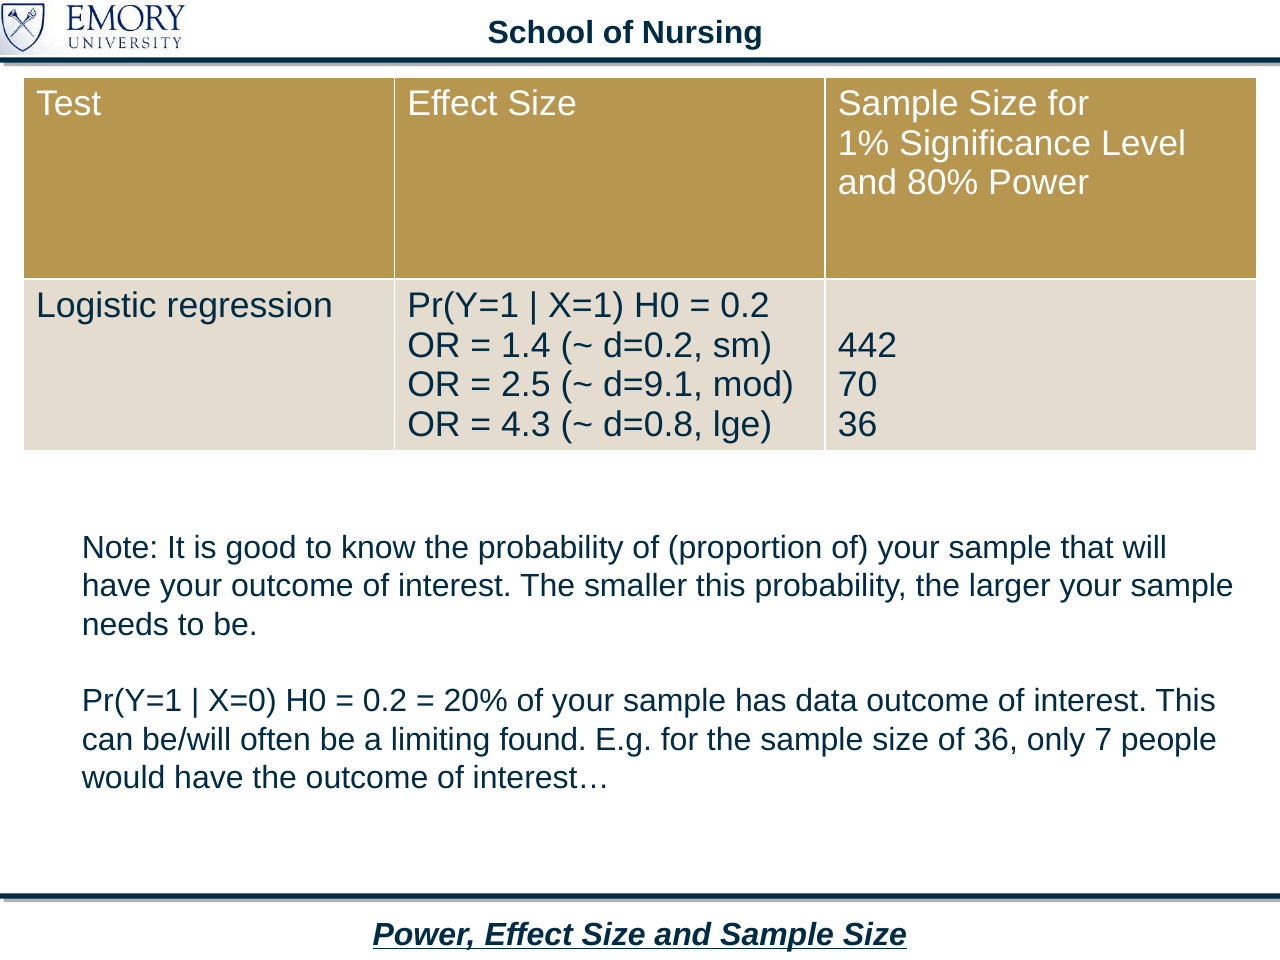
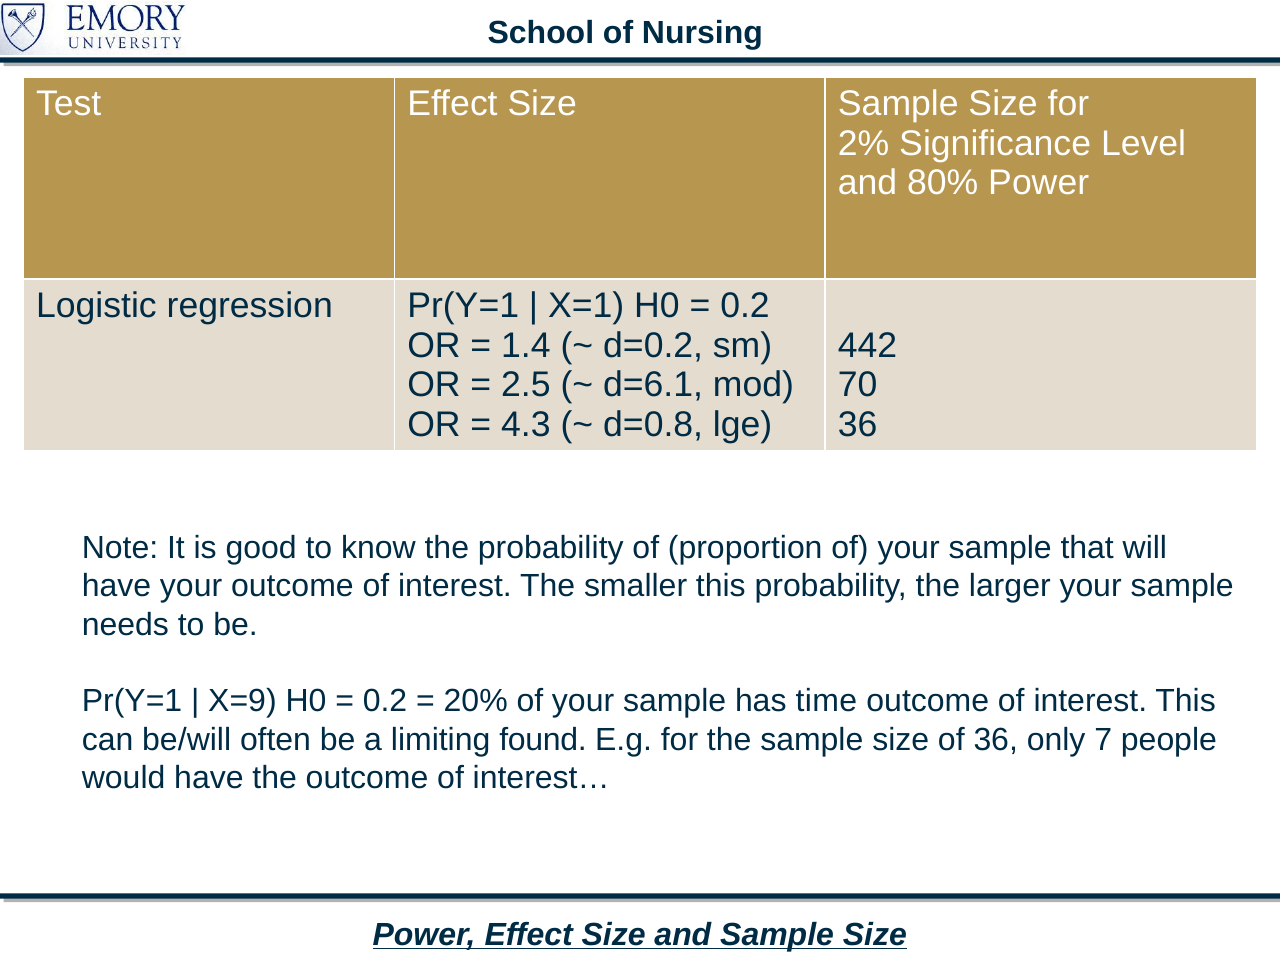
1%: 1% -> 2%
d=9.1: d=9.1 -> d=6.1
X=0: X=0 -> X=9
data: data -> time
